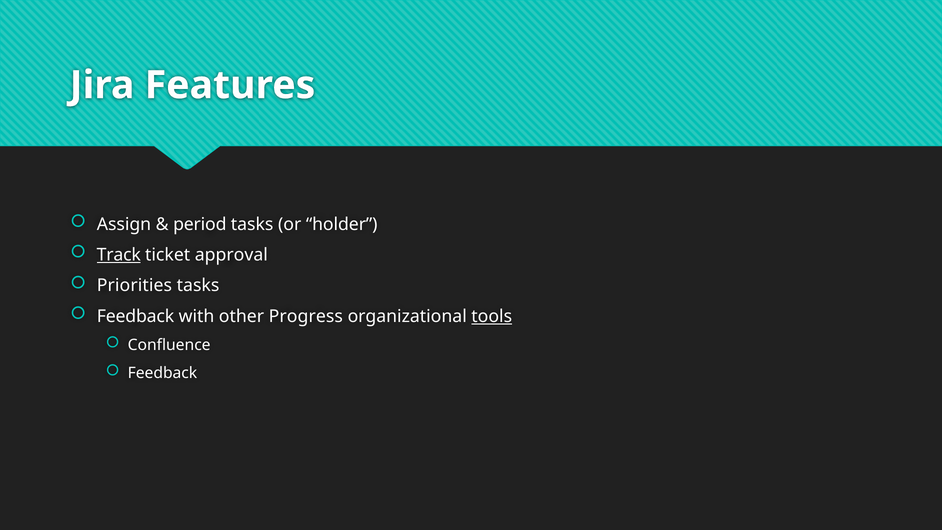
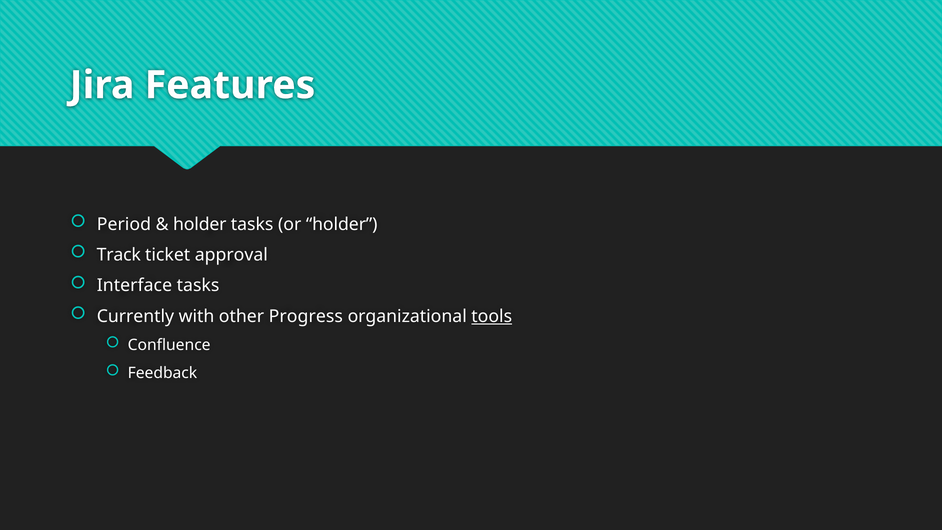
Assign: Assign -> Period
period at (200, 224): period -> holder
Track underline: present -> none
Priorities: Priorities -> Interface
Feedback at (136, 316): Feedback -> Currently
